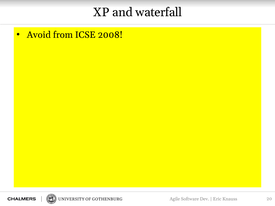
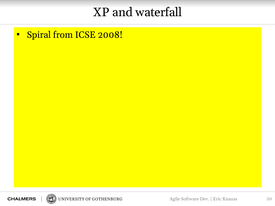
Avoid: Avoid -> Spiral
